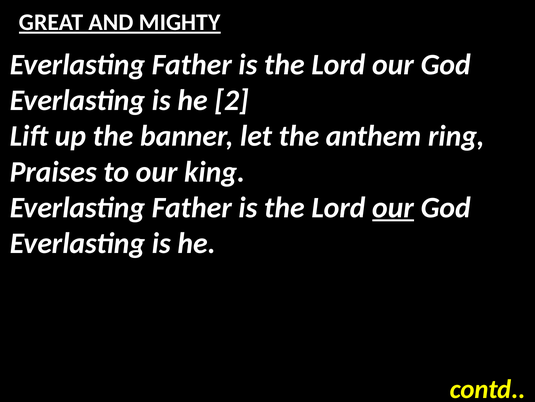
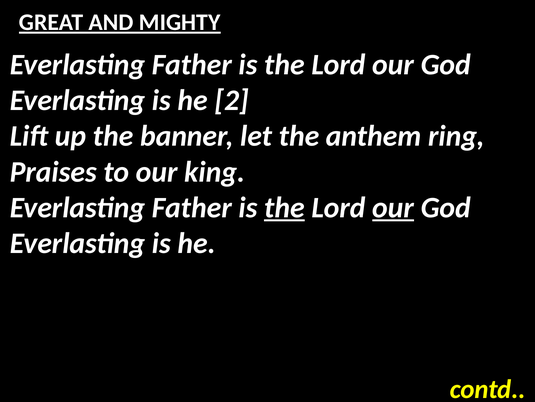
the at (284, 207) underline: none -> present
